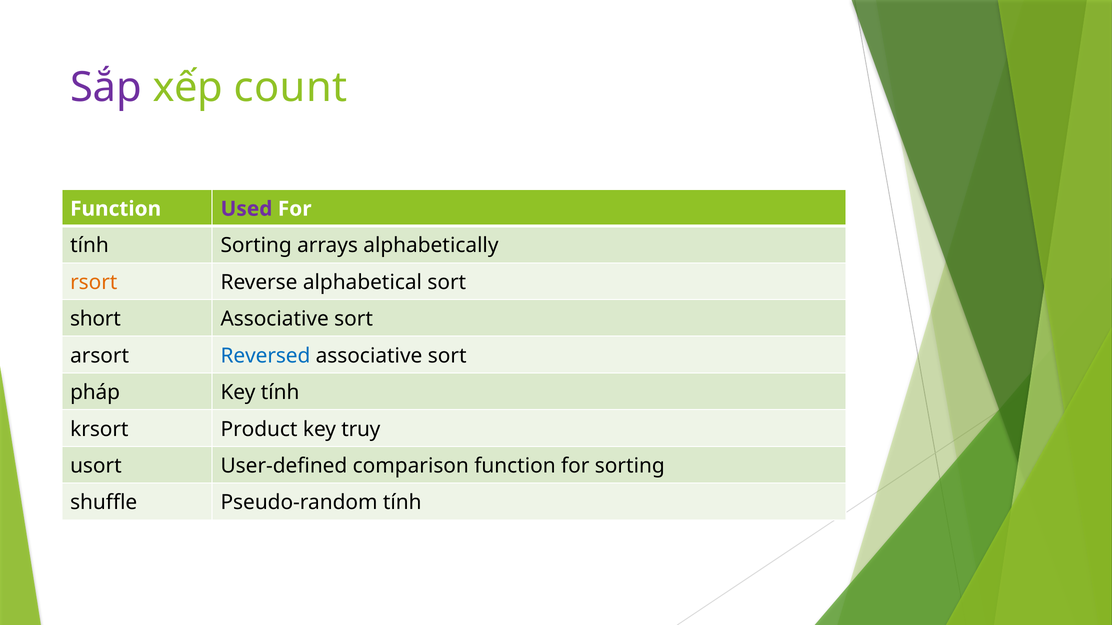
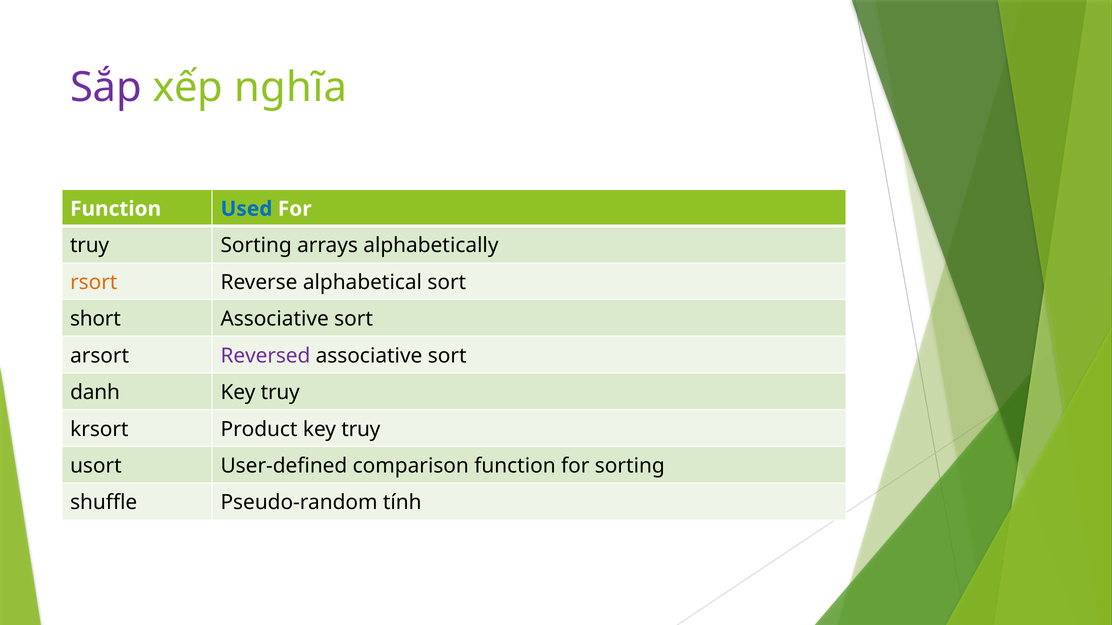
count: count -> nghĩa
Used colour: purple -> blue
tính at (89, 246): tính -> truy
Reversed colour: blue -> purple
pháp: pháp -> danh
tính at (280, 393): tính -> truy
